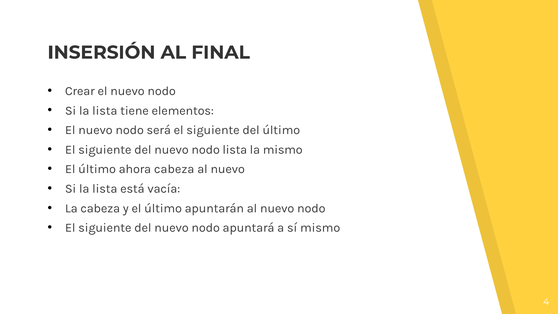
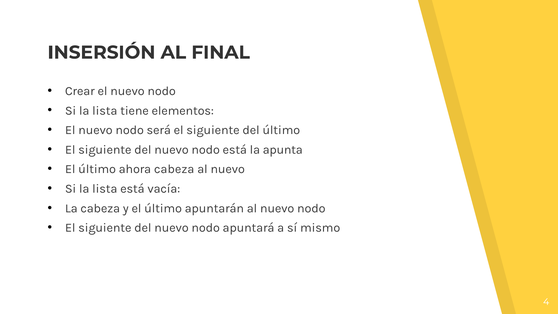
nodo lista: lista -> está
la mismo: mismo -> apunta
